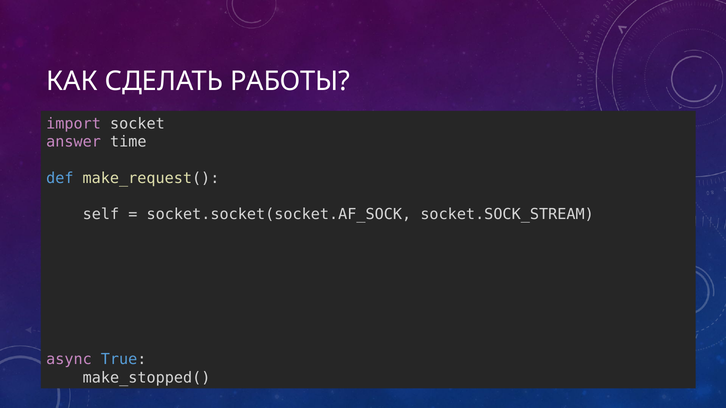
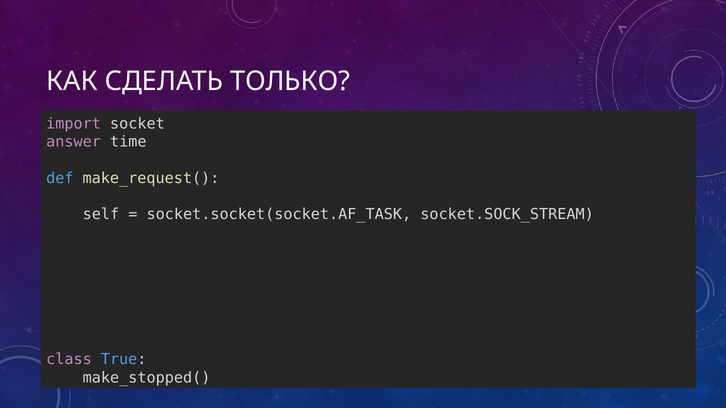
РАБОТЫ: РАБОТЫ -> ТОЛЬКО
socket.socket(socket.AF_SOCK: socket.socket(socket.AF_SOCK -> socket.socket(socket.AF_TASK
async: async -> class
